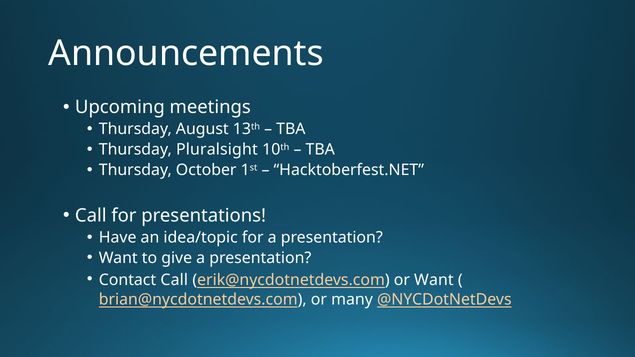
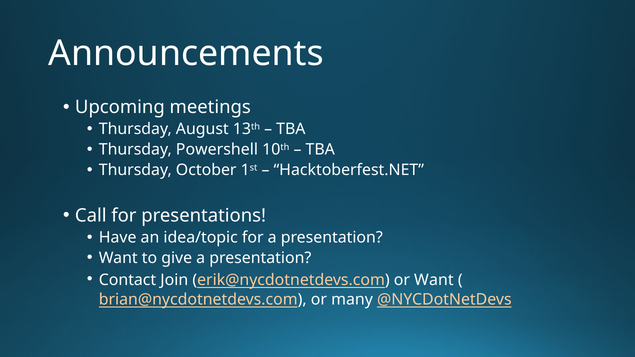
Pluralsight: Pluralsight -> Powershell
Contact Call: Call -> Join
